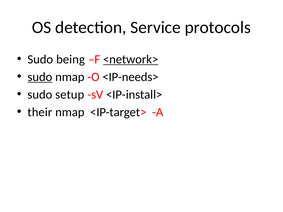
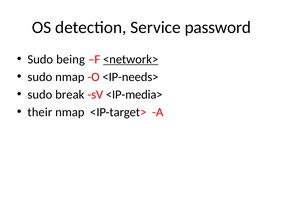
protocols: protocols -> password
sudo at (40, 77) underline: present -> none
setup: setup -> break
<IP-install>: <IP-install> -> <IP-media>
